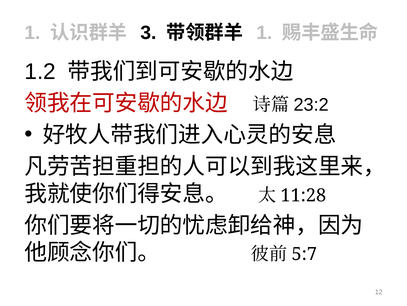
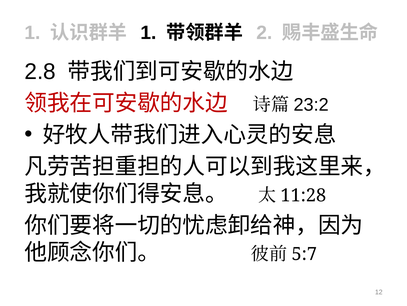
3 at (148, 33): 3 -> 1
1 at (264, 33): 1 -> 2
1.2: 1.2 -> 2.8
